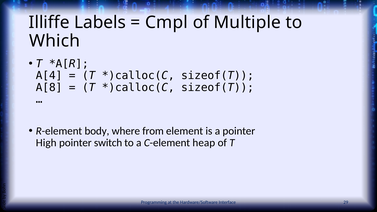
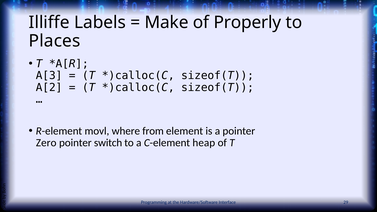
Cmpl: Cmpl -> Make
Multiple: Multiple -> Properly
Which: Which -> Places
A[4: A[4 -> A[3
A[8: A[8 -> A[2
body: body -> movl
High: High -> Zero
